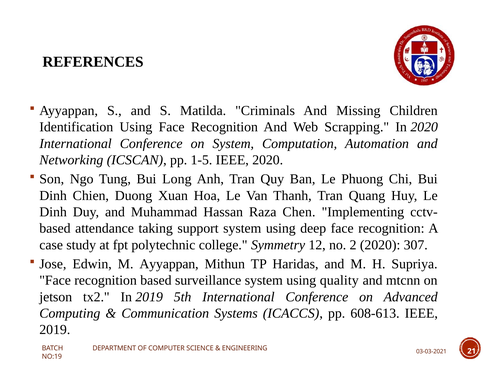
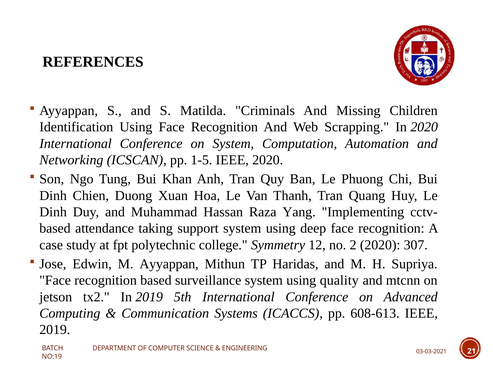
Long: Long -> Khan
Chen: Chen -> Yang
